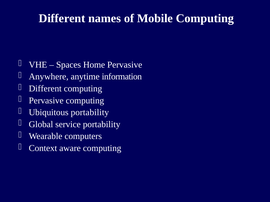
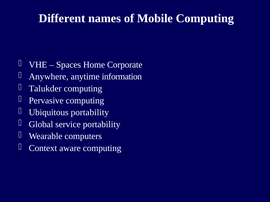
Home Pervasive: Pervasive -> Corporate
Different at (45, 89): Different -> Talukder
